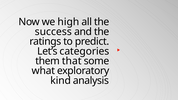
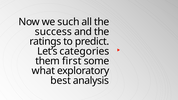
high: high -> such
that: that -> first
kind: kind -> best
